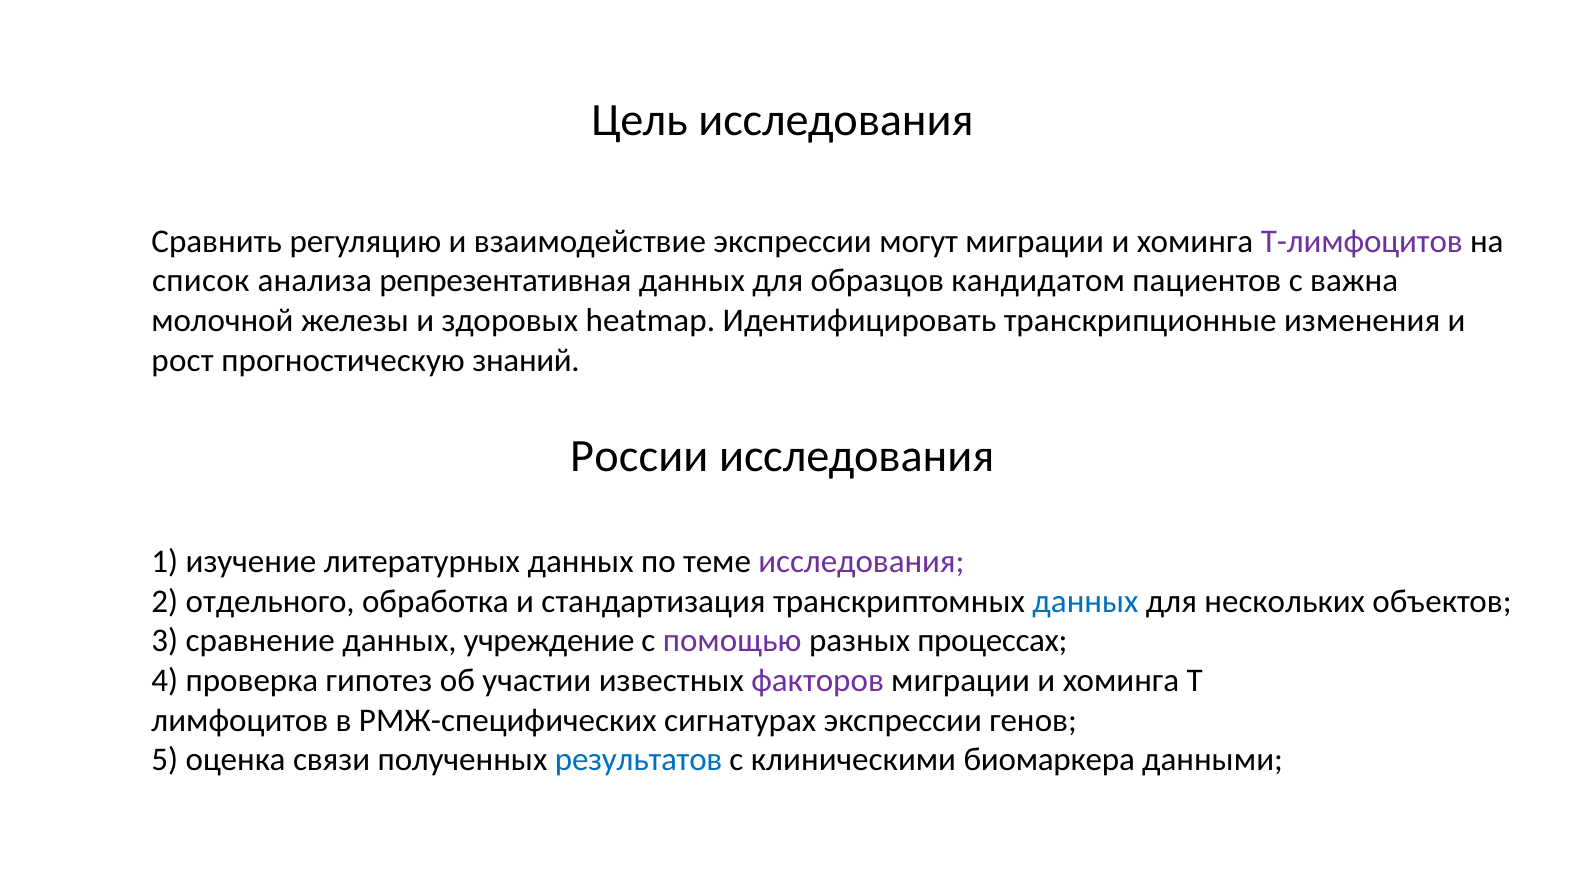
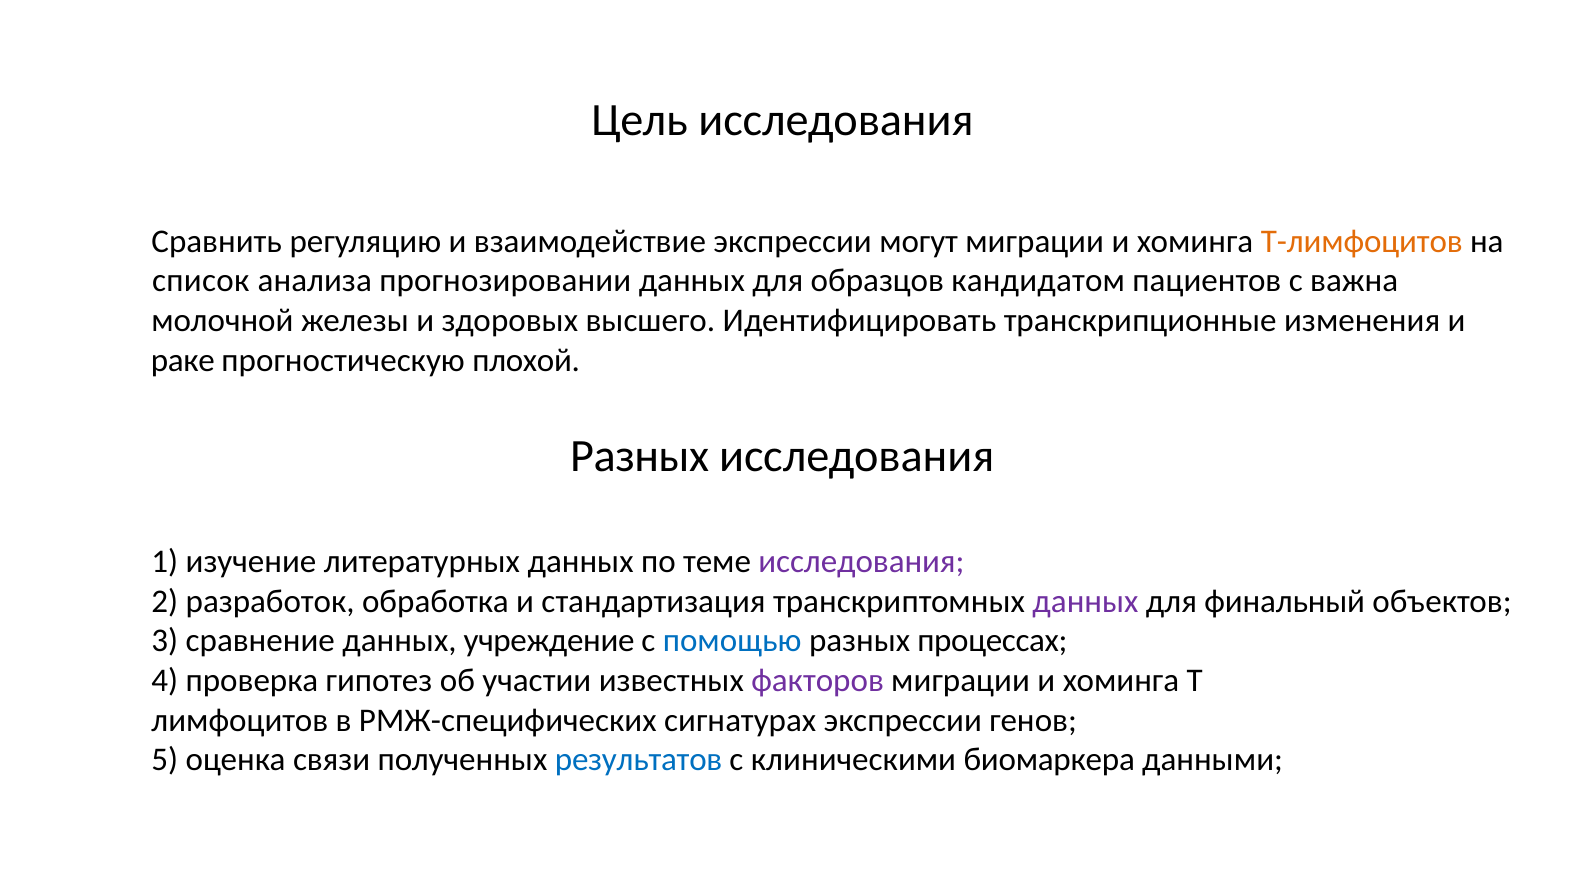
Т-лимфоцитов colour: purple -> orange
репрезентативная: репрезентативная -> прогнозировании
heatmap: heatmap -> высшего
рост: рост -> раке
знаний: знаний -> плохой
России at (639, 456): России -> Разных
отдельного: отдельного -> разработок
данных at (1085, 601) colour: blue -> purple
нескольких: нескольких -> финальный
помощью colour: purple -> blue
